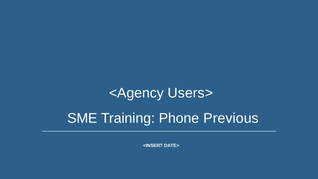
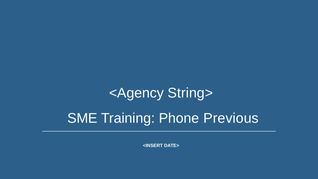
Users>: Users> -> String>
